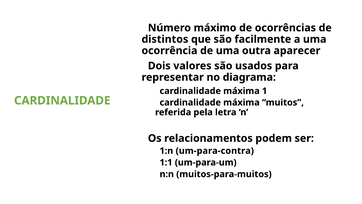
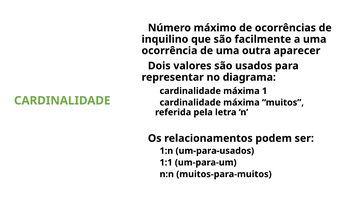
distintos: distintos -> inquilino
um-para-contra: um-para-contra -> um-para-usados
